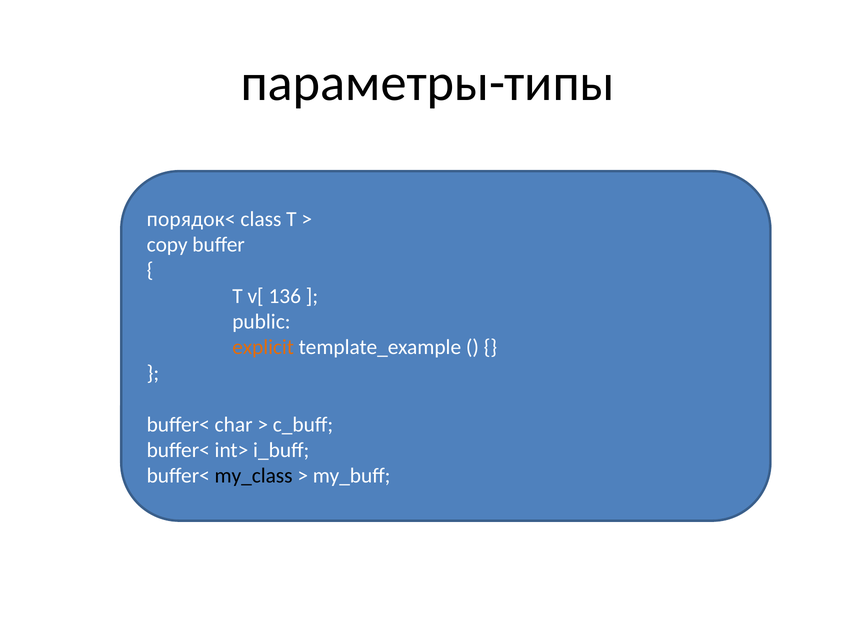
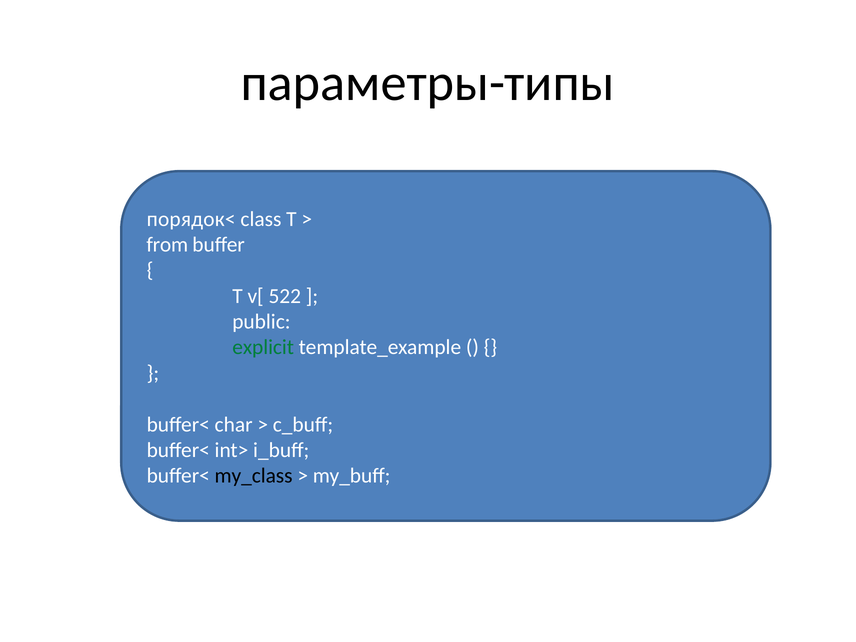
copy: copy -> from
136: 136 -> 522
explicit colour: orange -> green
